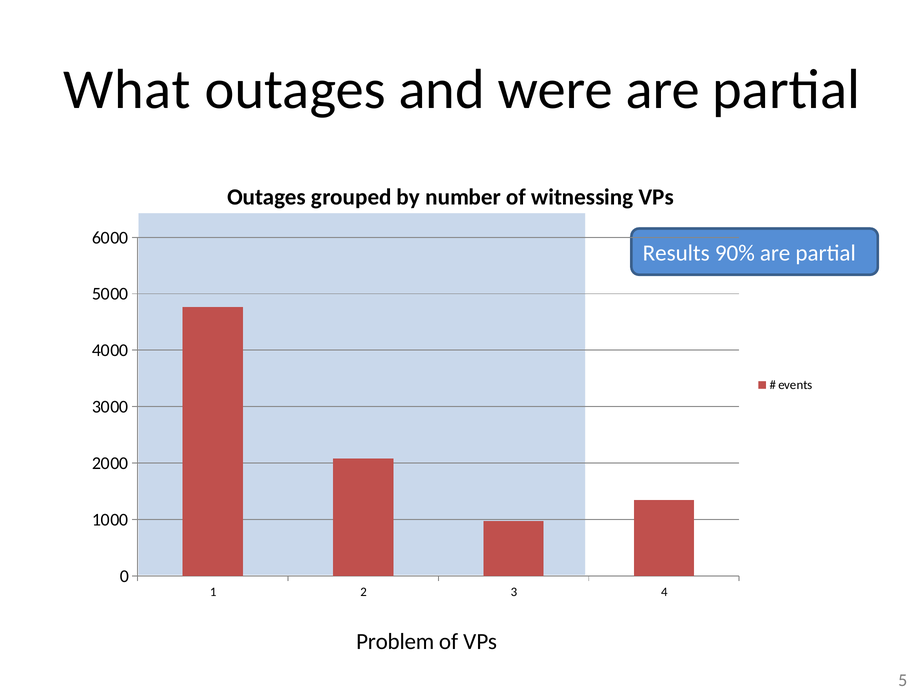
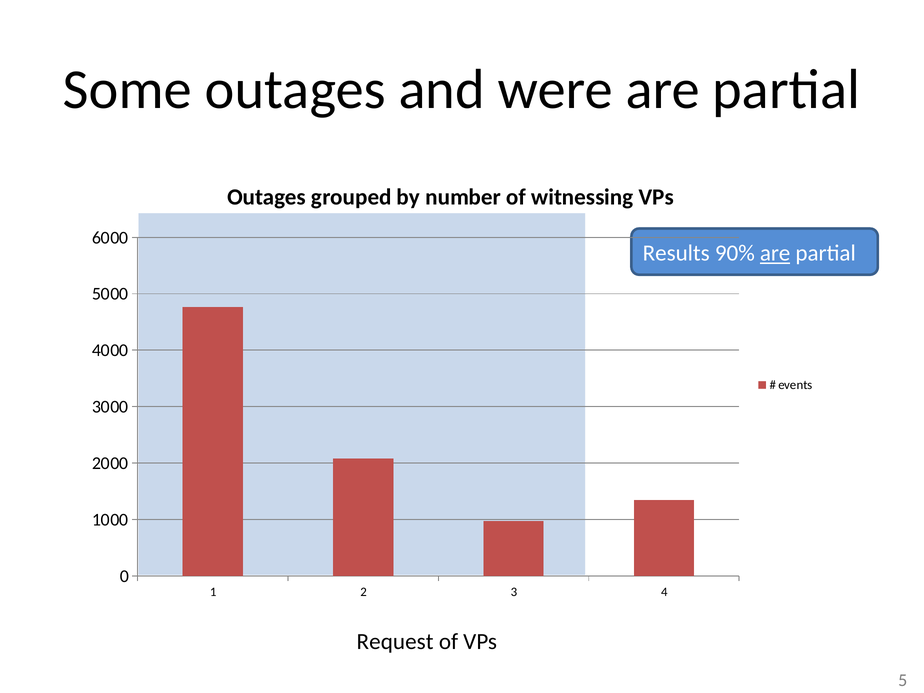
What: What -> Some
are at (775, 253) underline: none -> present
Problem: Problem -> Request
